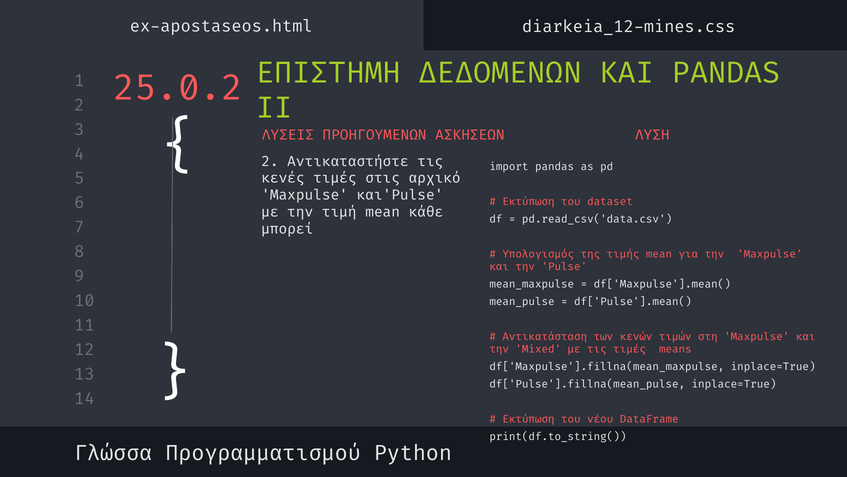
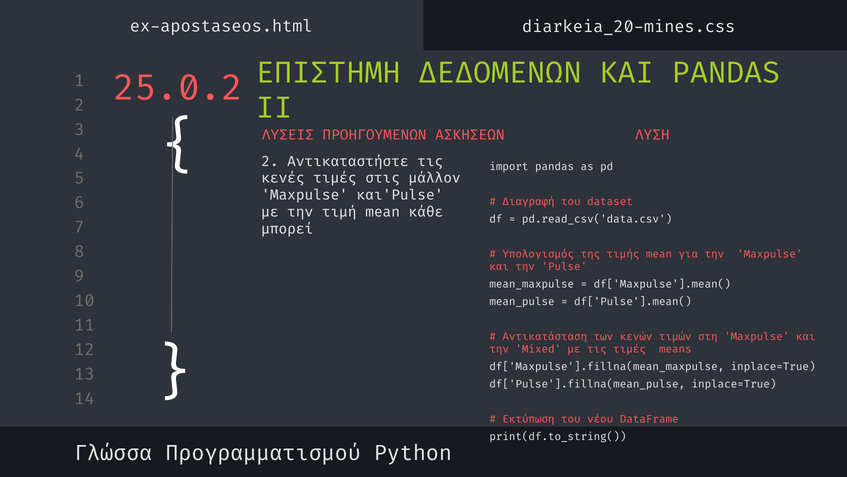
diarkeia_12-mines.css: diarkeia_12-mines.css -> diarkeia_20-mines.css
αρχικό: αρχικό -> μάλλον
Εκτύπωση at (529, 201): Εκτύπωση -> Διαγραφή
